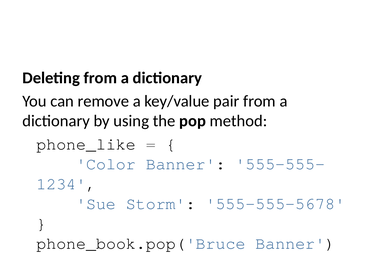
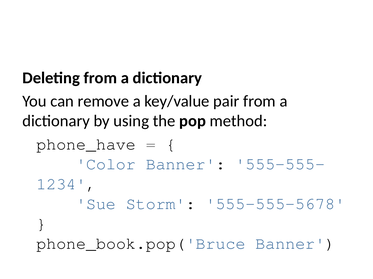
phone_like: phone_like -> phone_have
